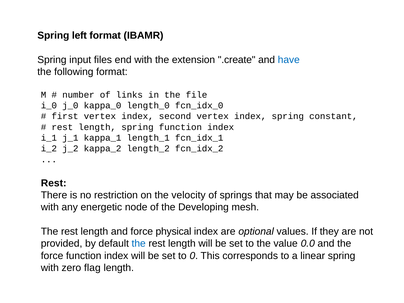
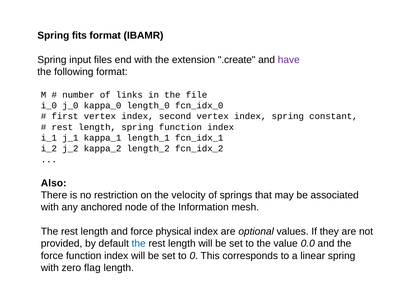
left: left -> fits
have colour: blue -> purple
Rest at (54, 183): Rest -> Also
energetic: energetic -> anchored
Developing: Developing -> Information
